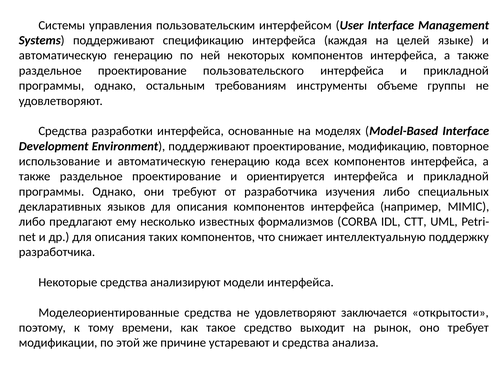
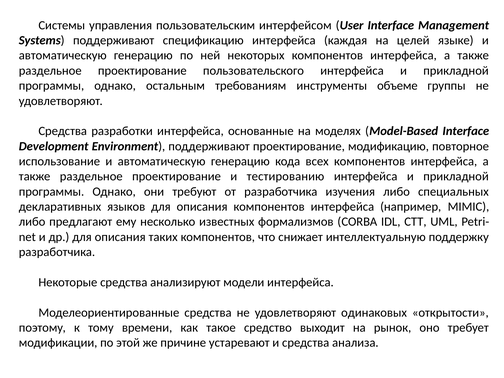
ориентируется: ориентируется -> тестированию
заключается: заключается -> одинаковых
